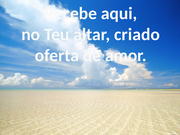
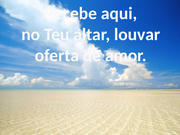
criado: criado -> louvar
